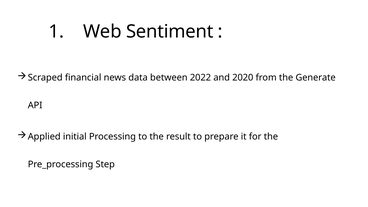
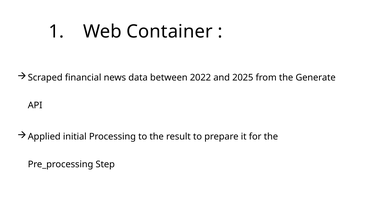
Sentiment: Sentiment -> Container
2020: 2020 -> 2025
